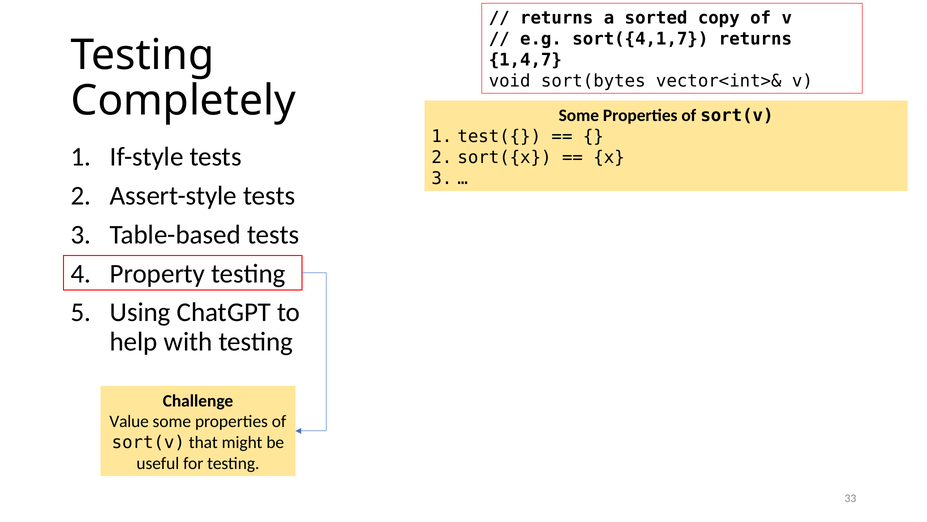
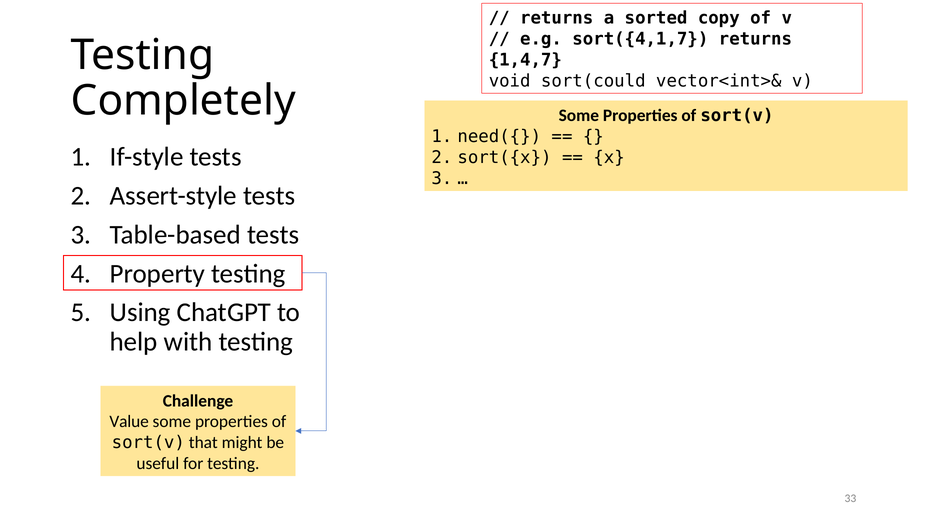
sort(bytes: sort(bytes -> sort(could
test({: test({ -> need({
